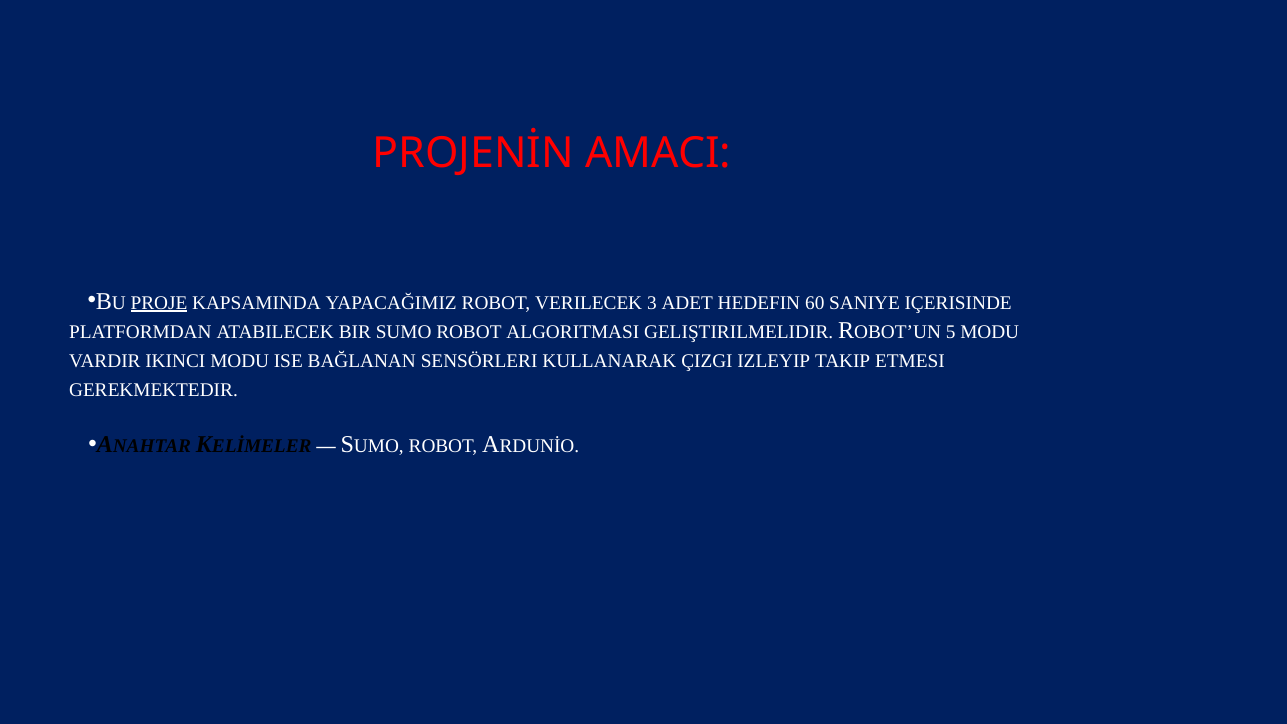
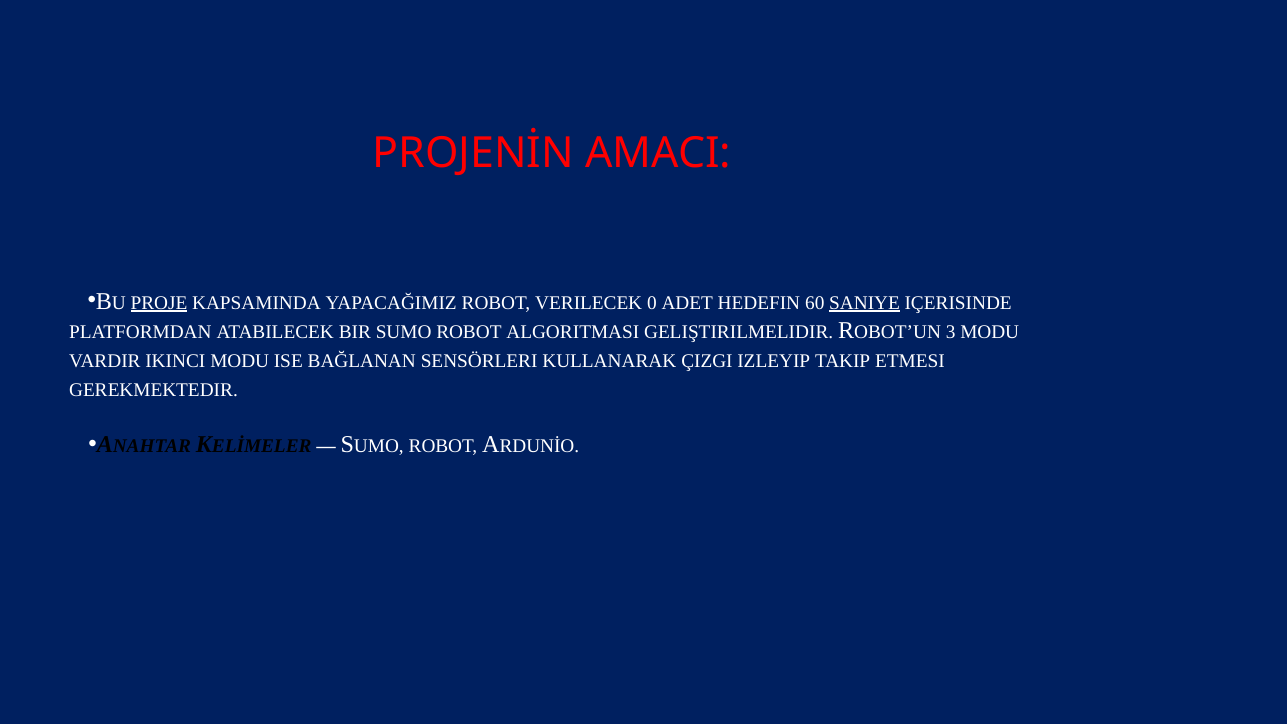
3: 3 -> 0
SANIYE underline: none -> present
5: 5 -> 3
